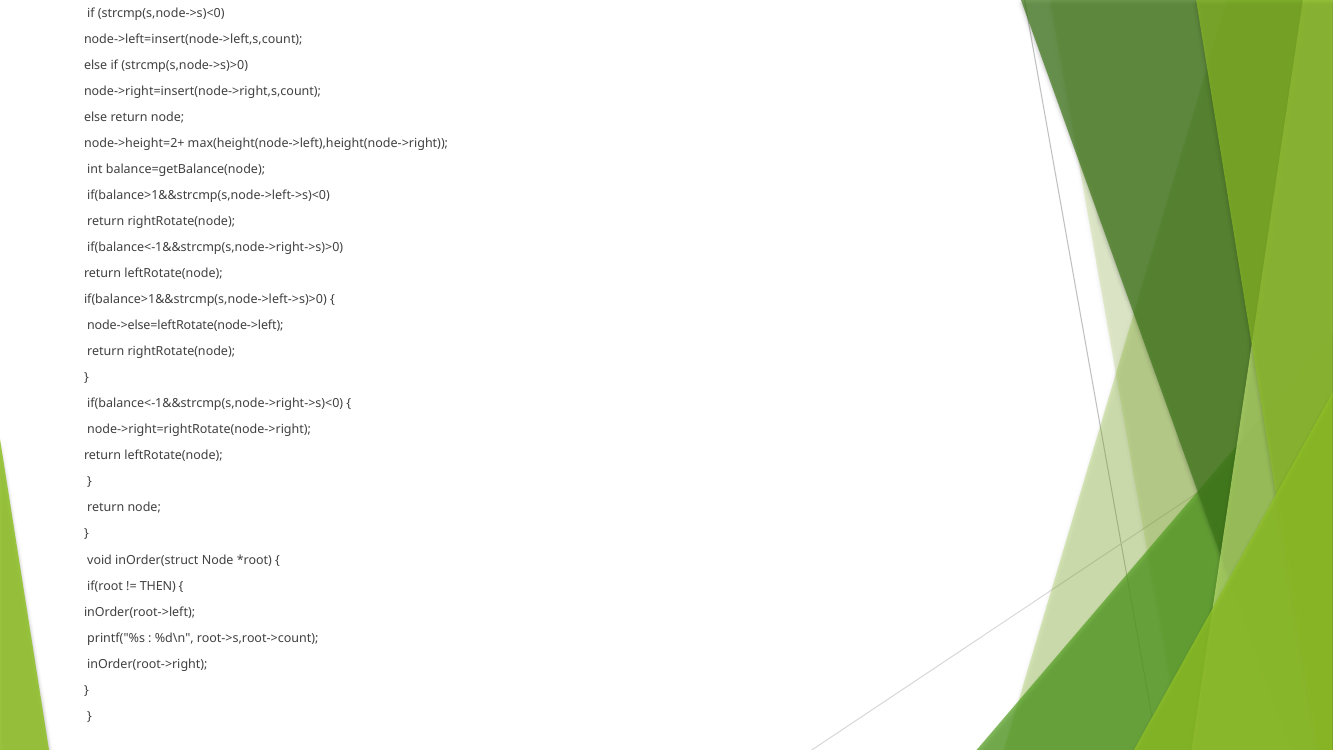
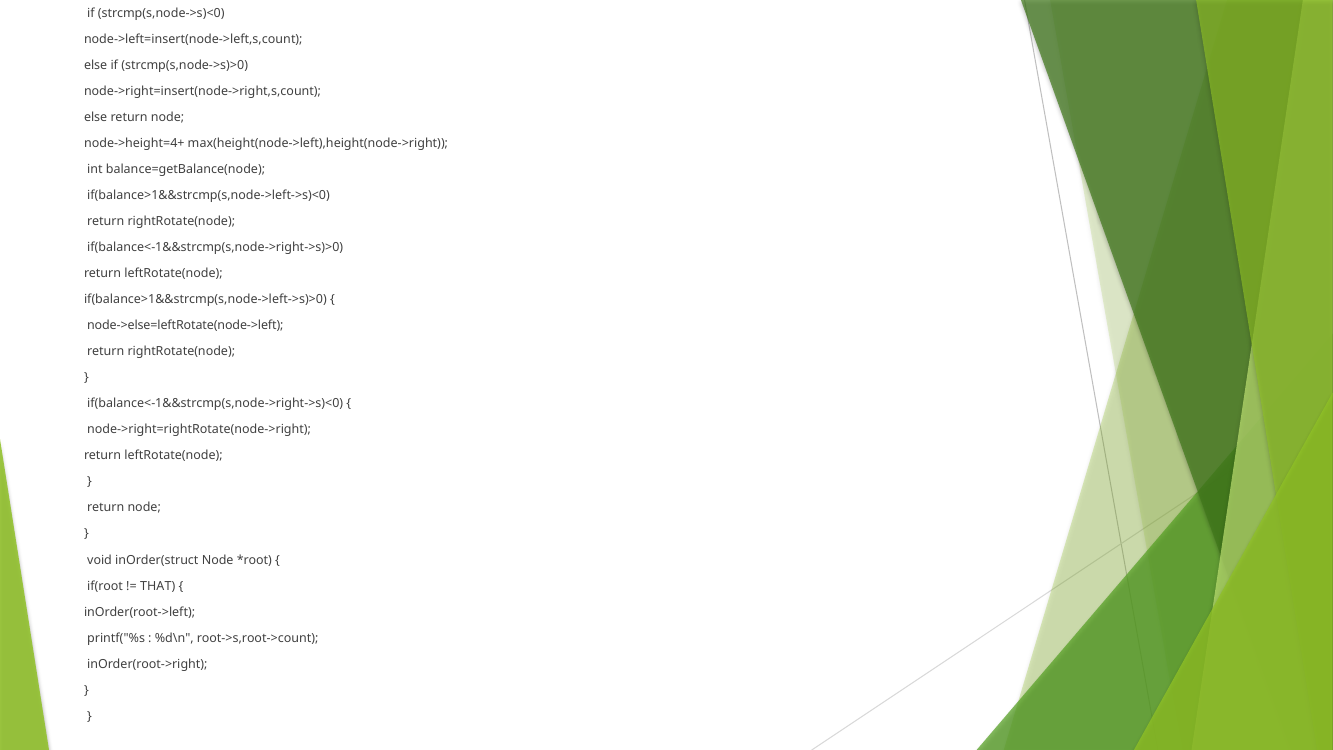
node->height=2+: node->height=2+ -> node->height=4+
THEN: THEN -> THAT
